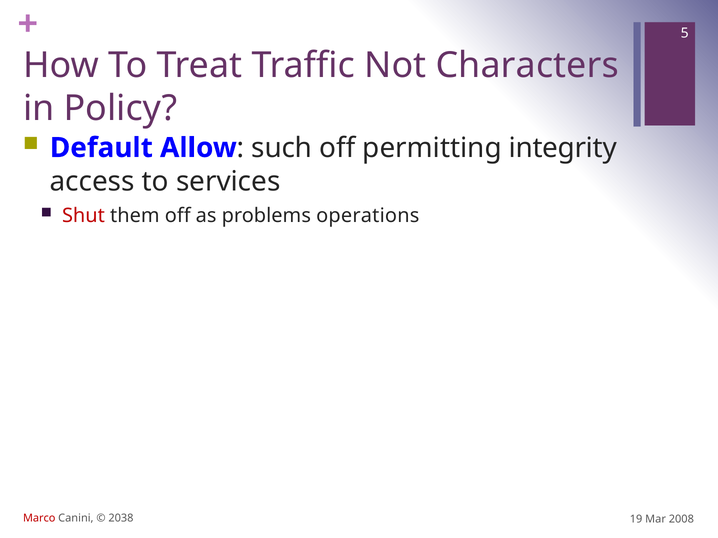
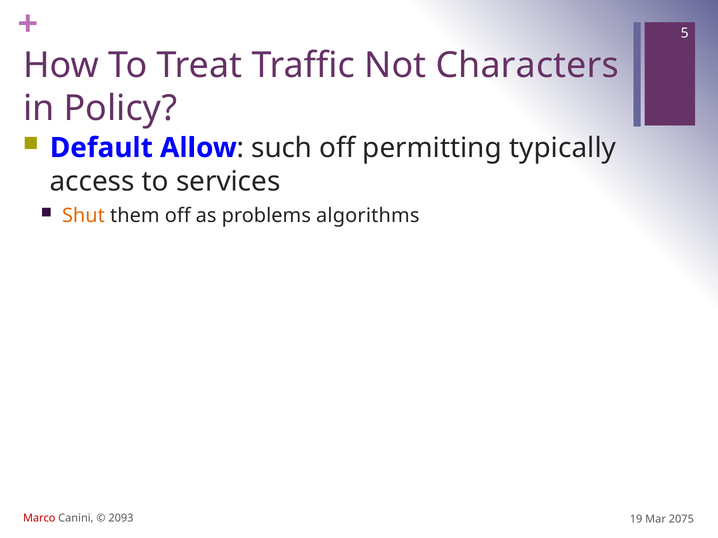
integrity: integrity -> typically
Shut colour: red -> orange
operations: operations -> algorithms
2038: 2038 -> 2093
2008: 2008 -> 2075
